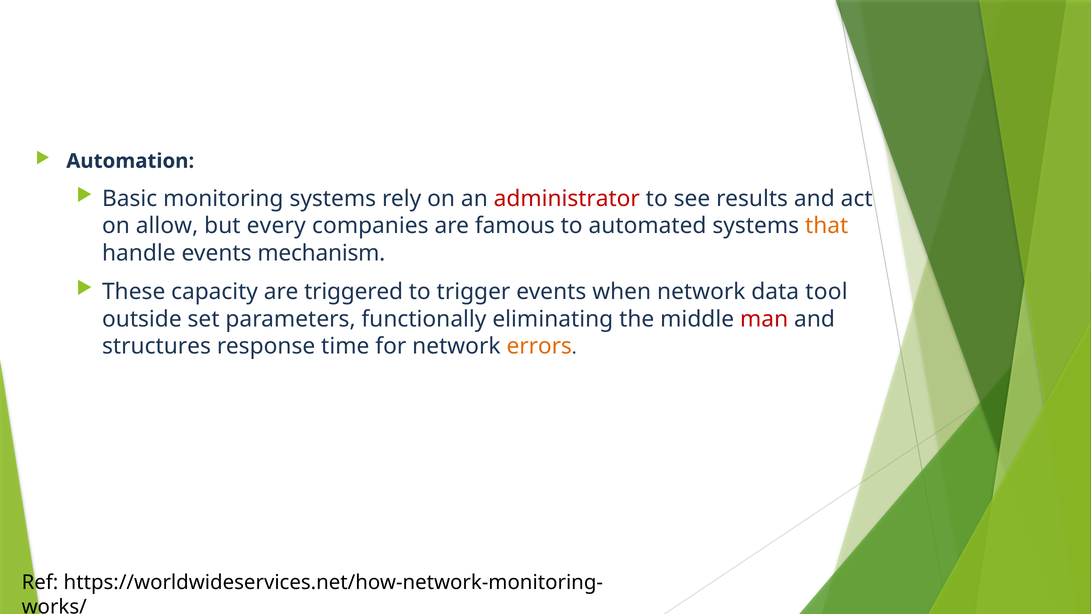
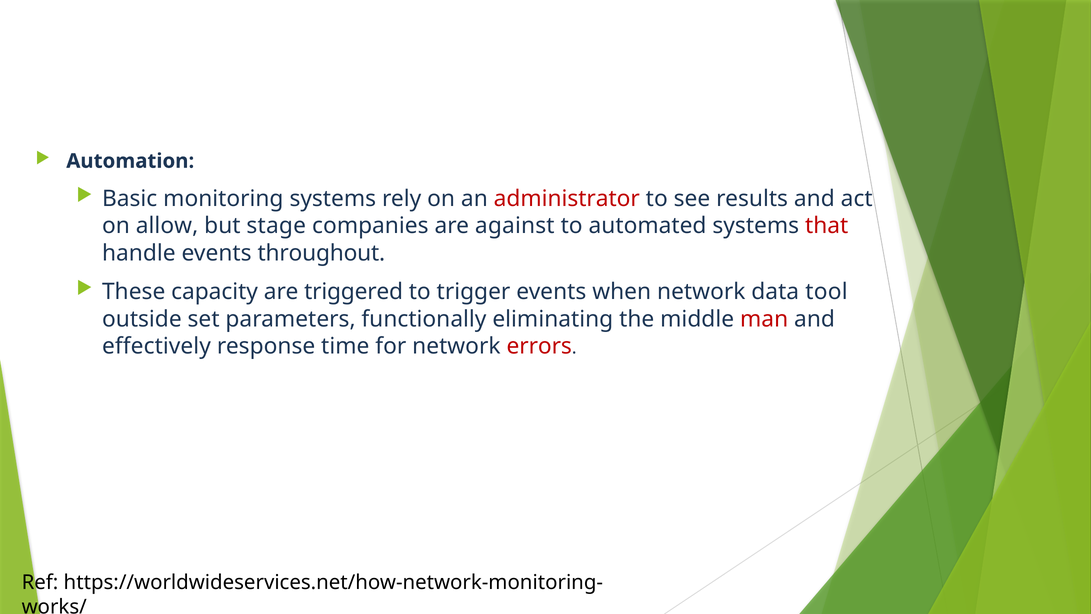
every: every -> stage
famous: famous -> against
that colour: orange -> red
mechanism: mechanism -> throughout
structures: structures -> effectively
errors colour: orange -> red
